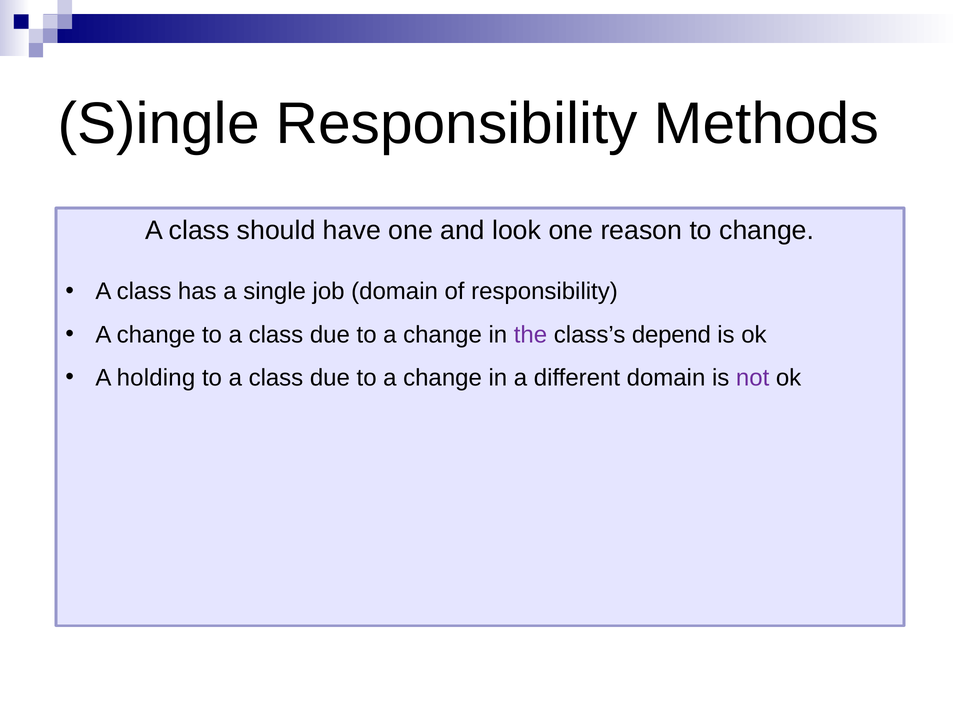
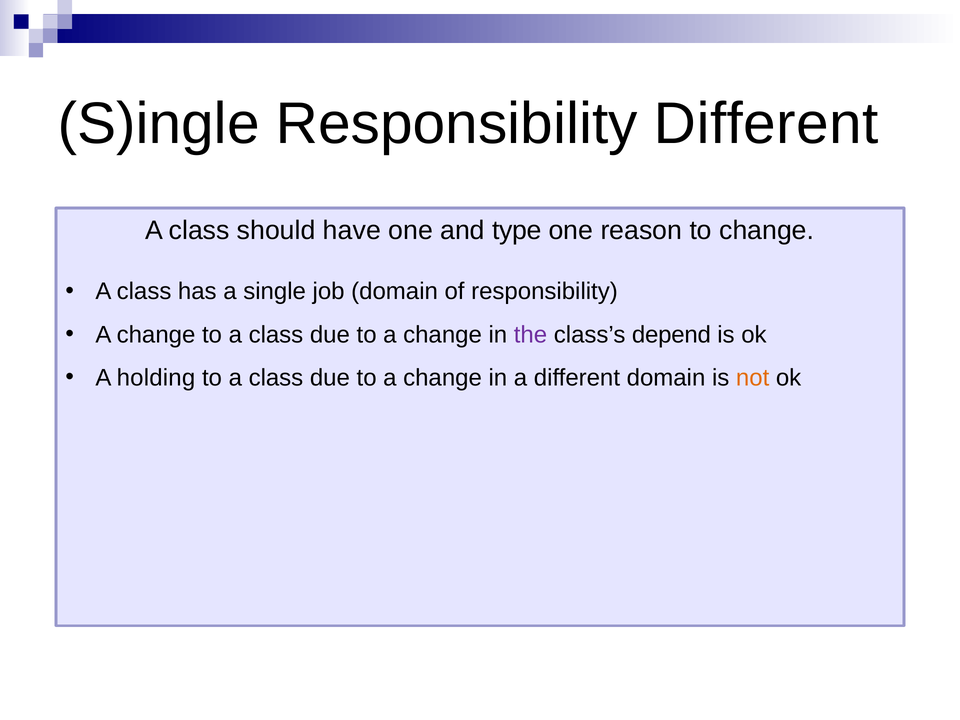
Responsibility Methods: Methods -> Different
look: look -> type
not colour: purple -> orange
